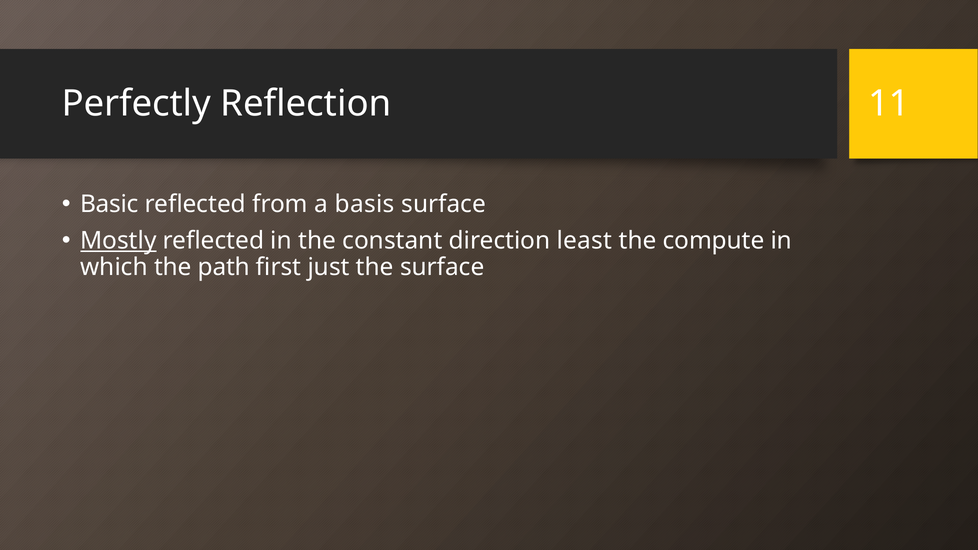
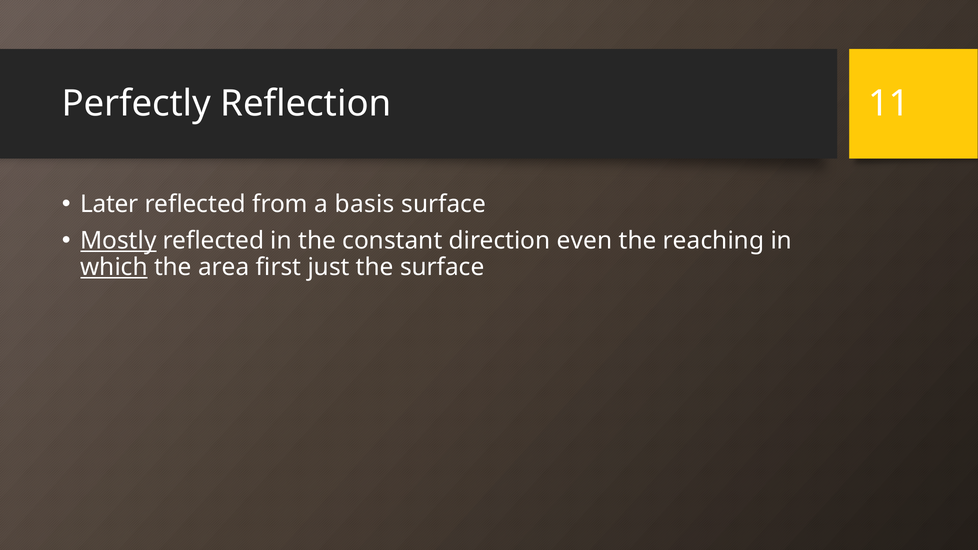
Basic: Basic -> Later
least: least -> even
compute: compute -> reaching
which underline: none -> present
path: path -> area
